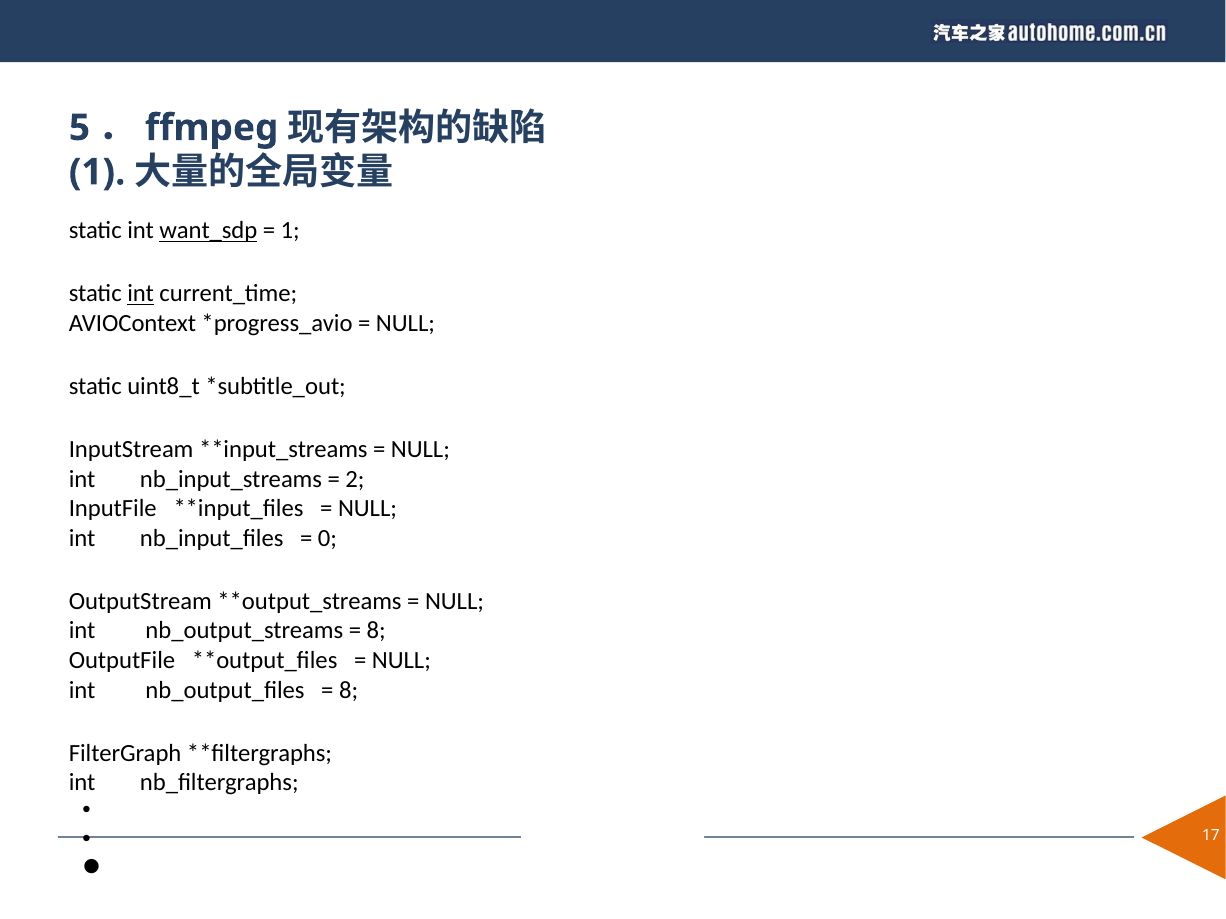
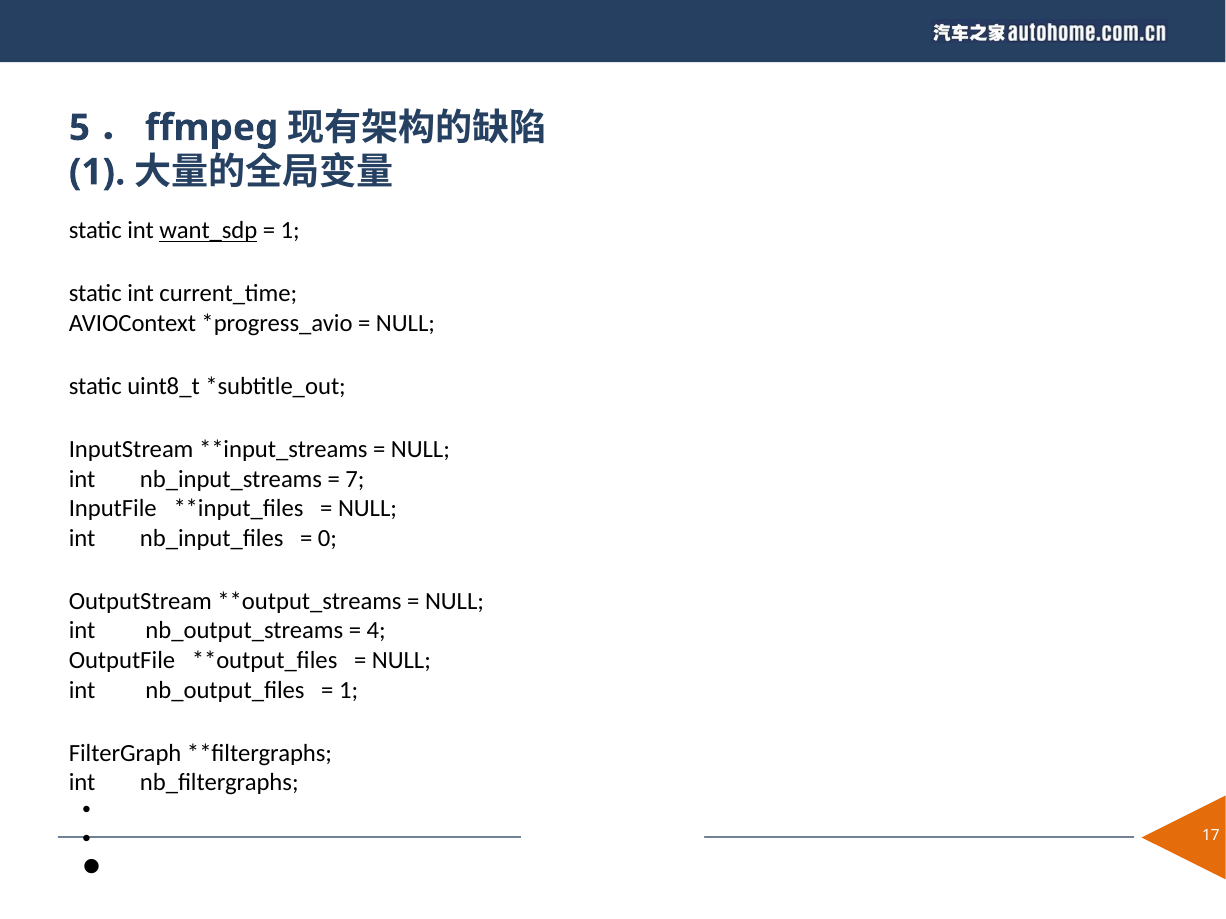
int at (141, 294) underline: present -> none
2: 2 -> 7
8 at (376, 631): 8 -> 4
8 at (349, 690): 8 -> 1
